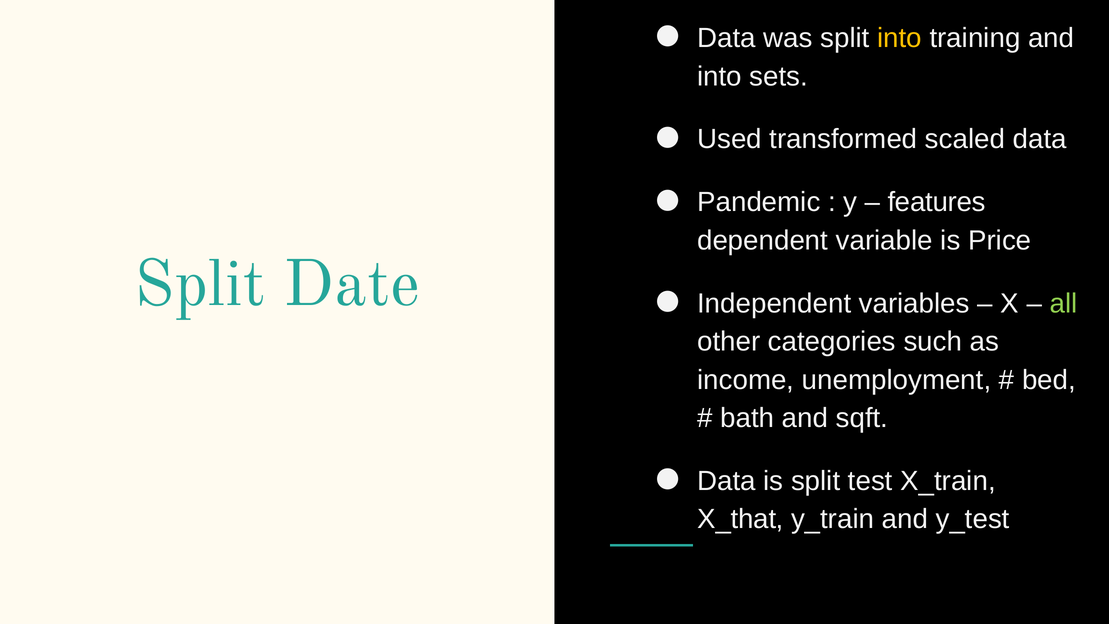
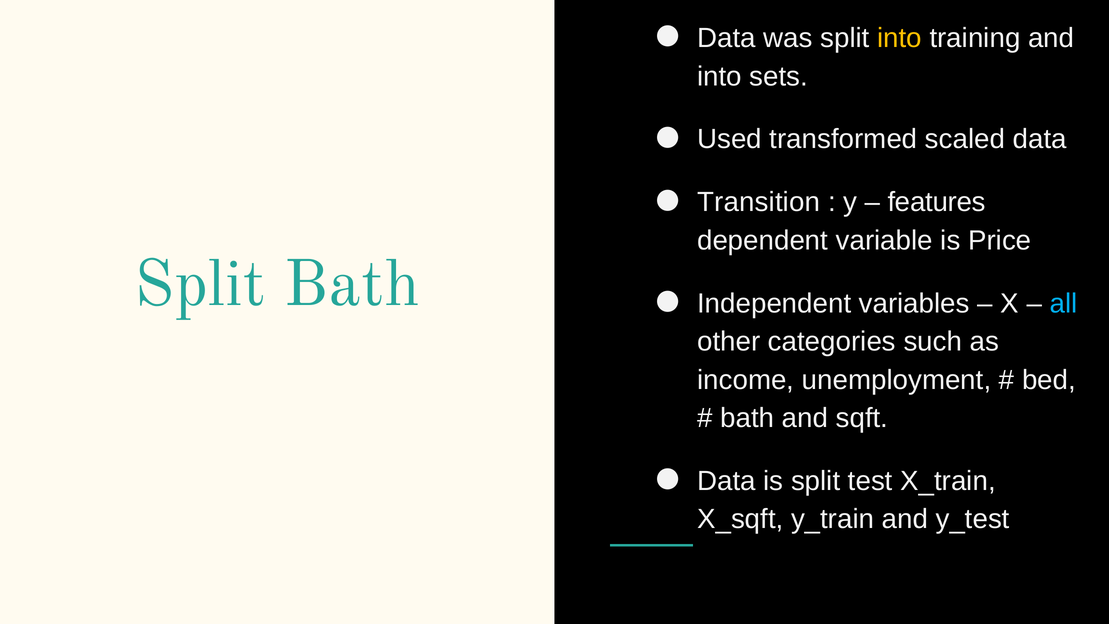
Pandemic: Pandemic -> Transition
Split Date: Date -> Bath
all colour: light green -> light blue
X_that: X_that -> X_sqft
